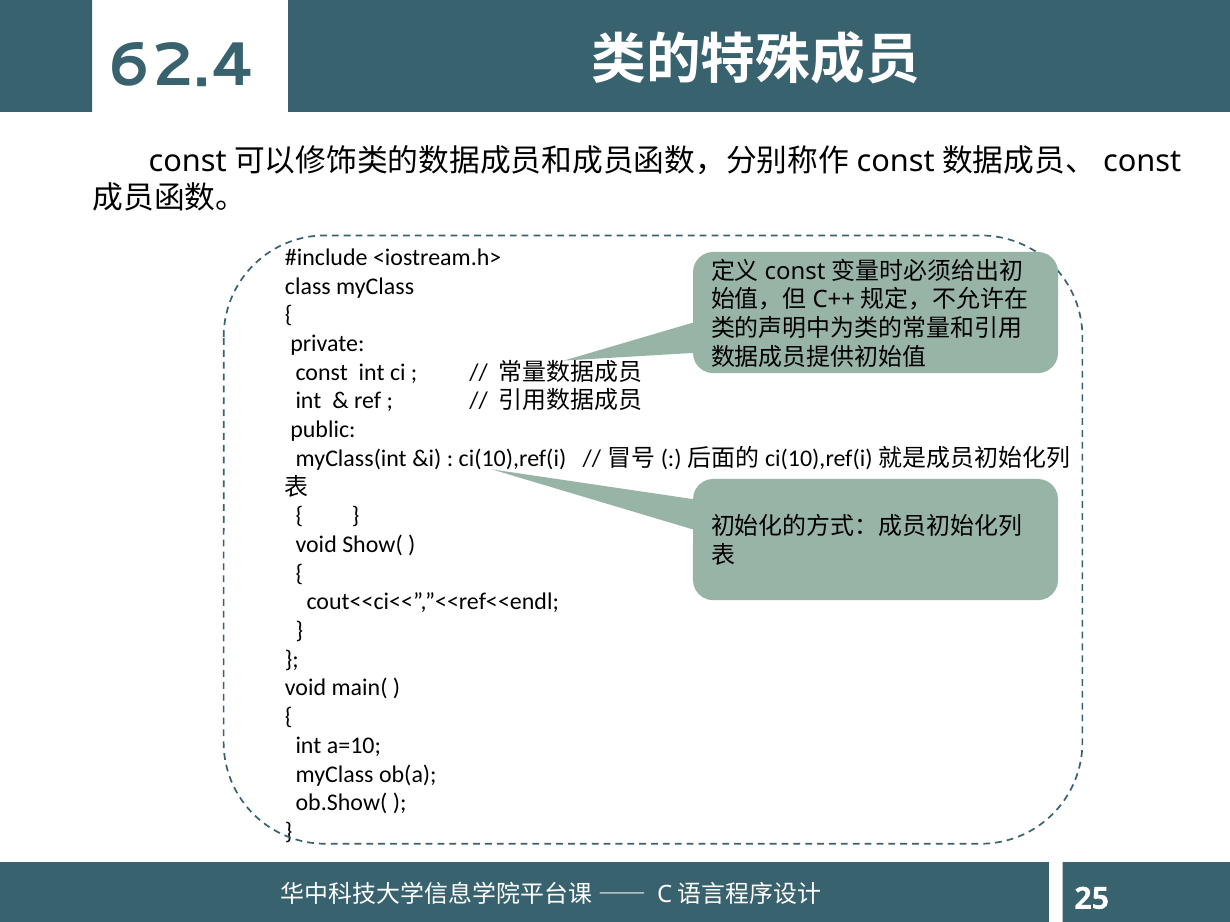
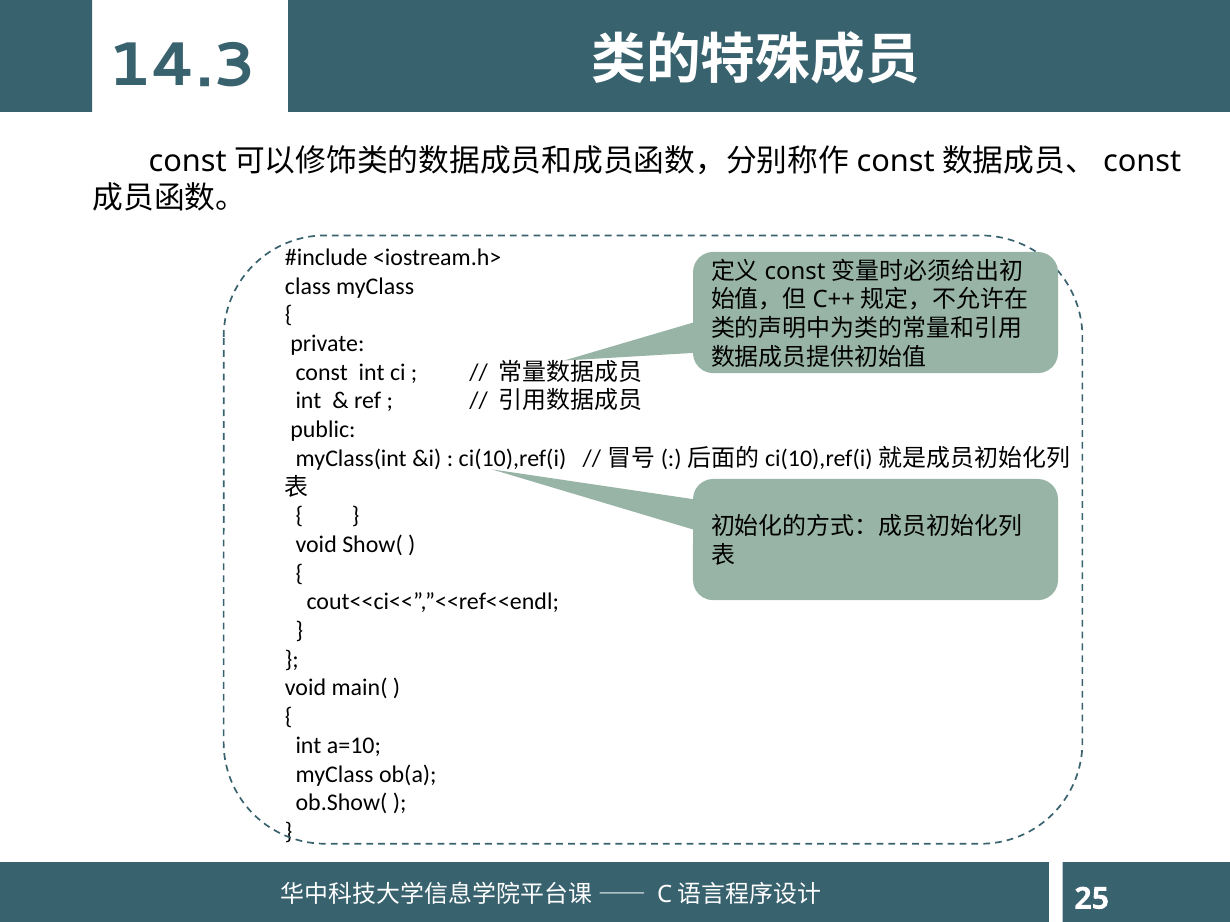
62.4: 62.4 -> 14.3
